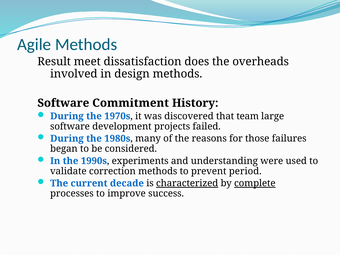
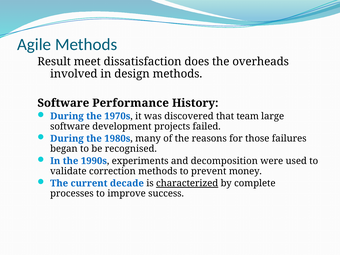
Commitment: Commitment -> Performance
considered: considered -> recognised
understanding: understanding -> decomposition
period: period -> money
complete underline: present -> none
